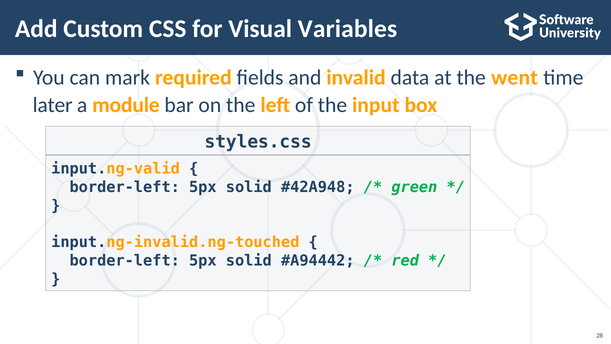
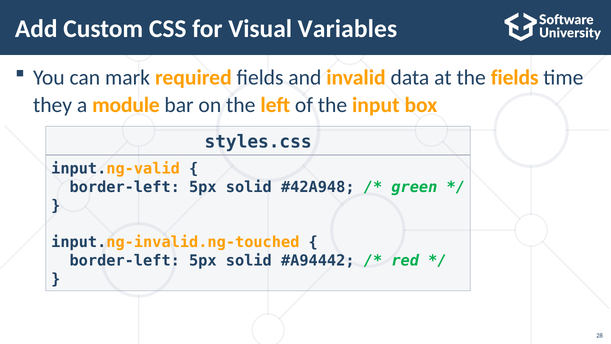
the went: went -> fields
later: later -> they
